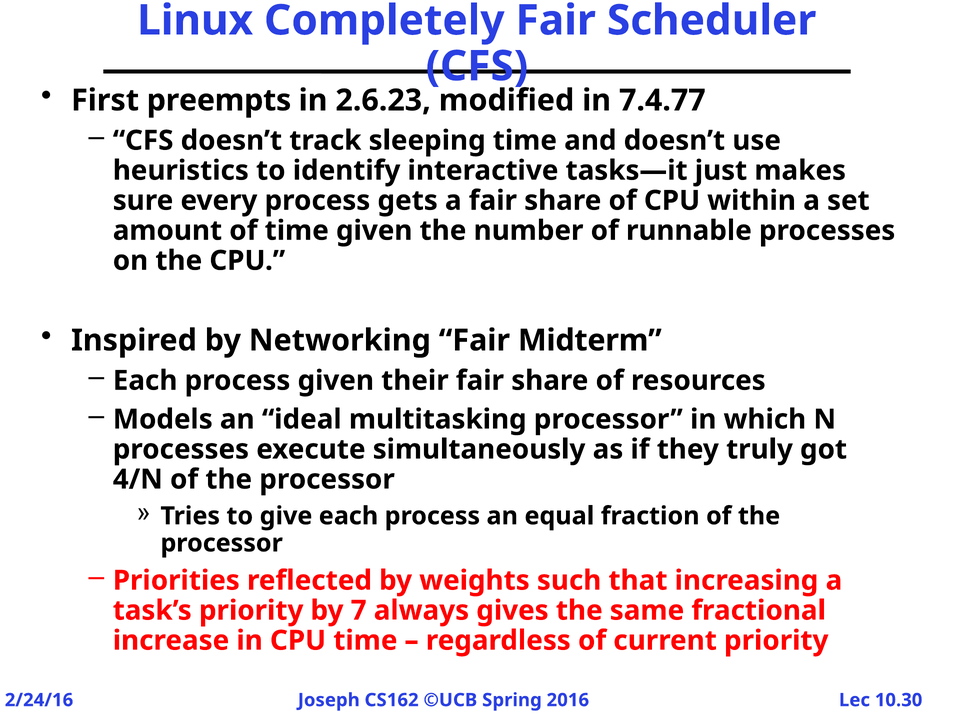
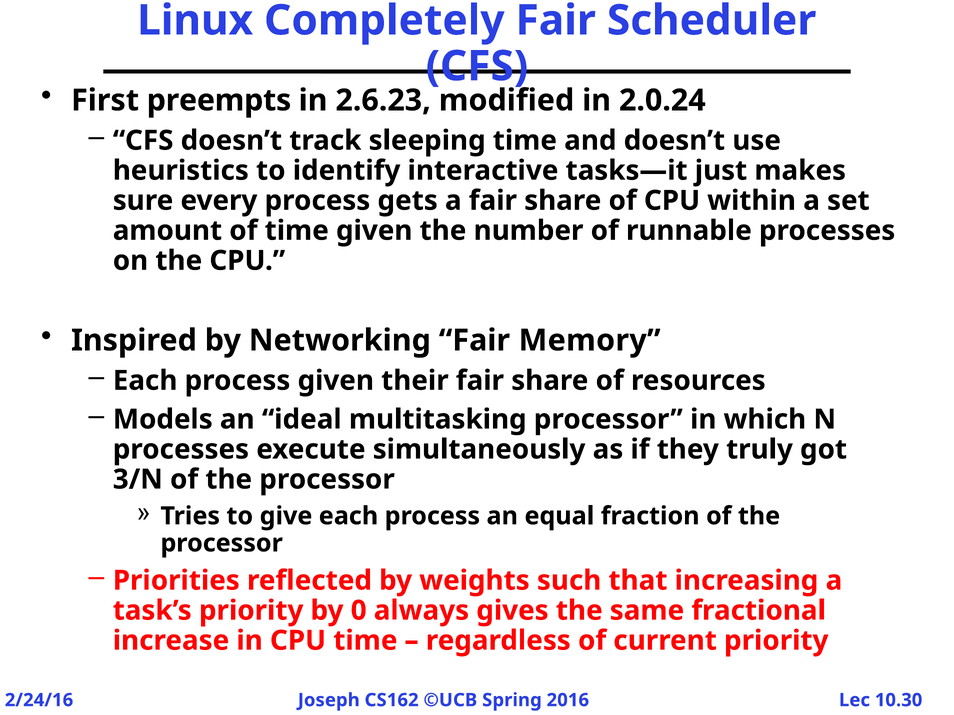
7.4.77: 7.4.77 -> 2.0.24
Midterm: Midterm -> Memory
4/N: 4/N -> 3/N
7: 7 -> 0
